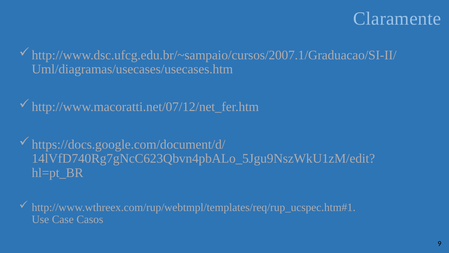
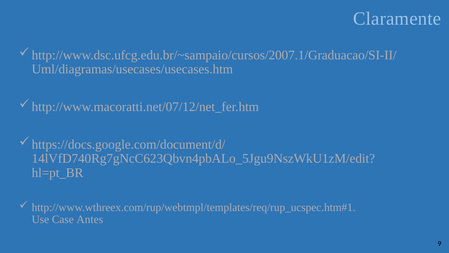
Casos: Casos -> Antes
